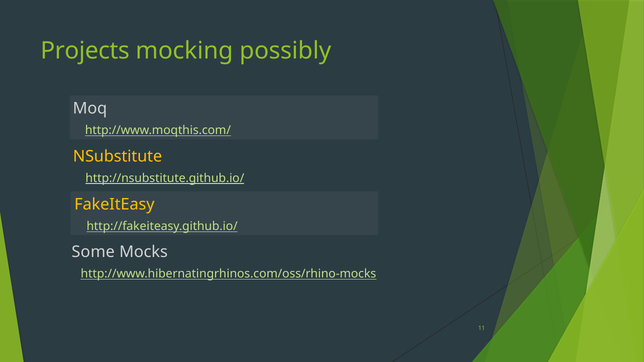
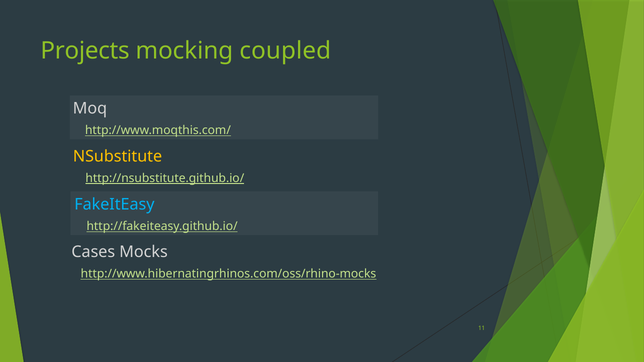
possibly: possibly -> coupled
FakeItEasy colour: yellow -> light blue
Some: Some -> Cases
